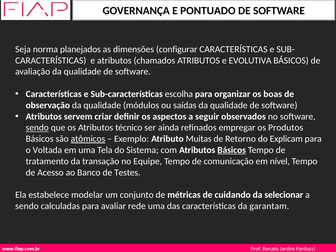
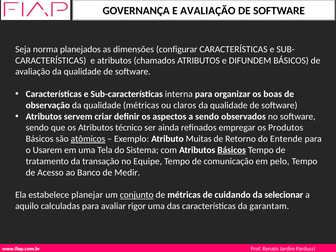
E PONTUADO: PONTUADO -> AVALIAÇÃO
EVOLUTIVA: EVOLUTIVA -> DIFUNDEM
escolha: escolha -> interna
qualidade módulos: módulos -> métricas
saídas: saídas -> claros
a seguir: seguir -> sendo
sendo at (37, 128) underline: present -> none
Explicam: Explicam -> Entende
Voltada: Voltada -> Usarem
nível: nível -> pelo
Testes: Testes -> Medir
modelar: modelar -> planejar
conjunto underline: none -> present
sendo at (27, 206): sendo -> aquilo
rede: rede -> rigor
